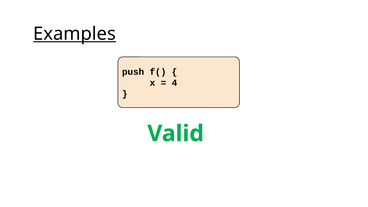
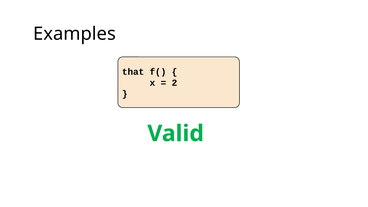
Examples underline: present -> none
push: push -> that
4: 4 -> 2
